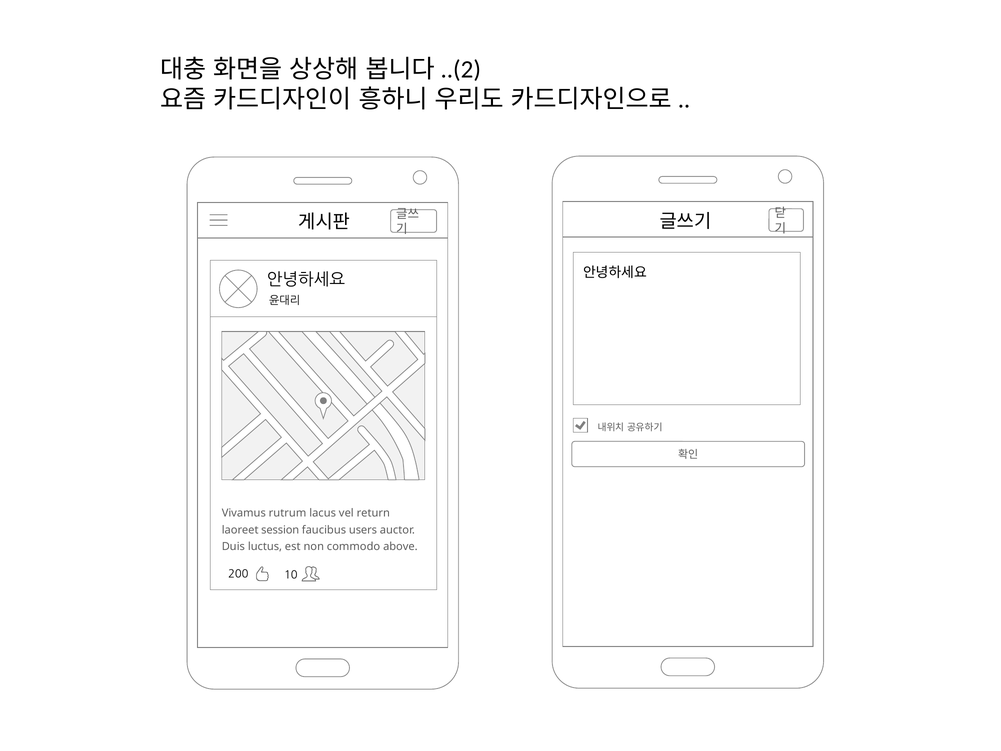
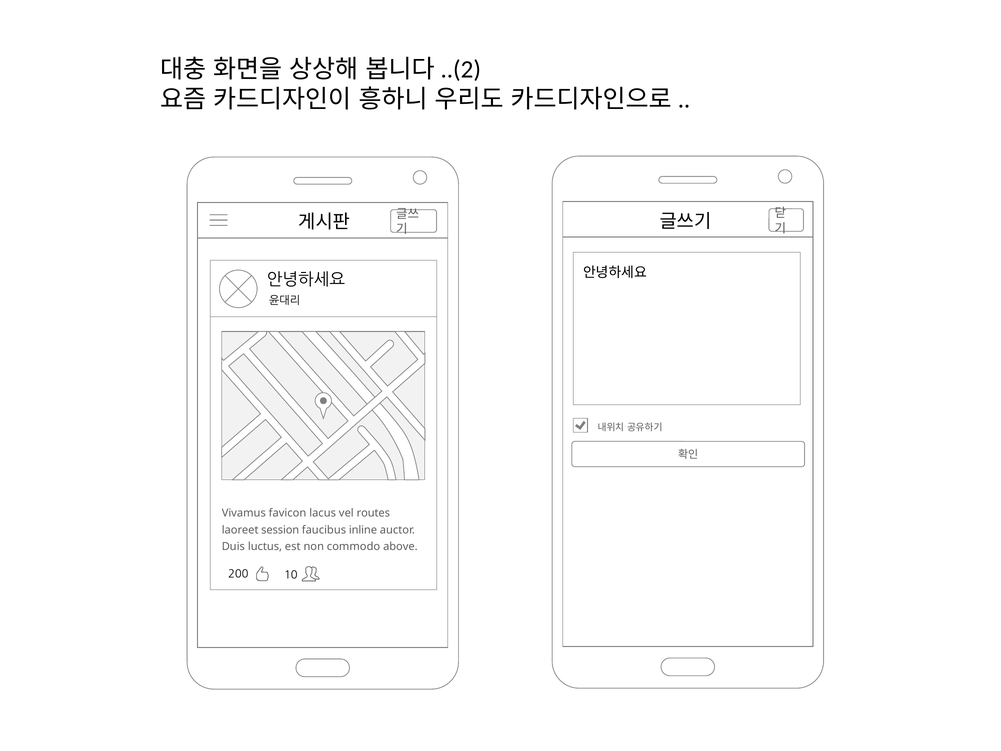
rutrum: rutrum -> favicon
return: return -> routes
users: users -> inline
